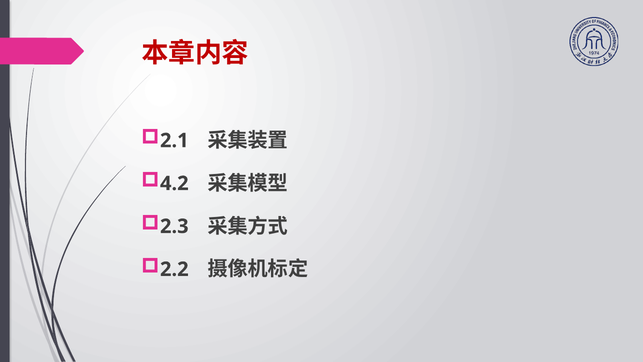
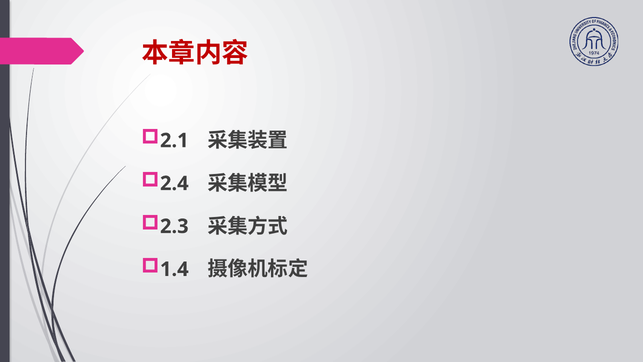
4.2: 4.2 -> 2.4
2.2: 2.2 -> 1.4
